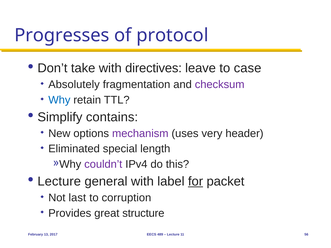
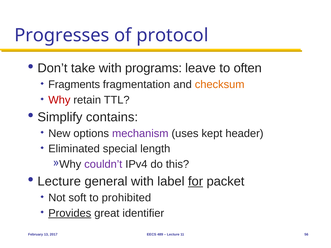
directives: directives -> programs
case: case -> often
Absolutely: Absolutely -> Fragments
checksum colour: purple -> orange
Why colour: blue -> red
very: very -> kept
last: last -> soft
corruption: corruption -> prohibited
Provides underline: none -> present
structure: structure -> identifier
